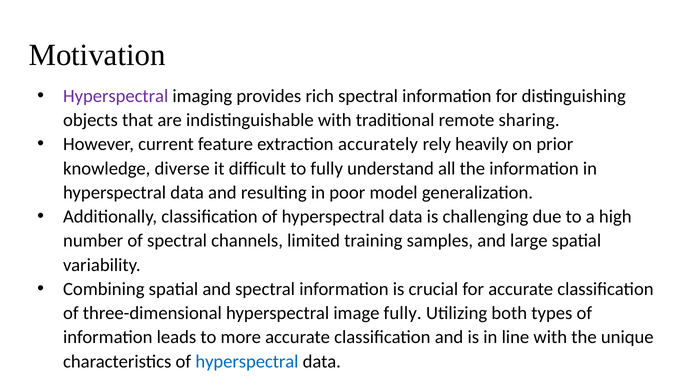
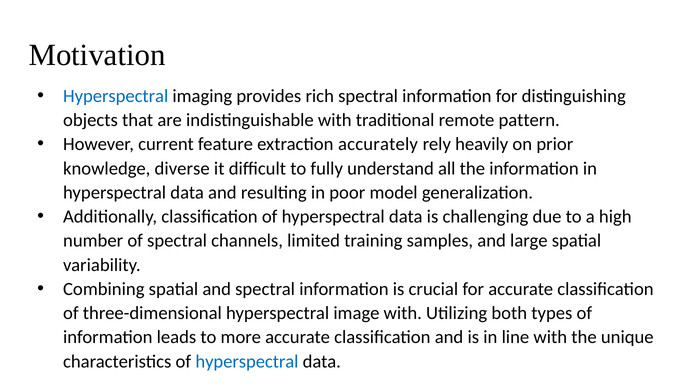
Hyperspectral at (116, 96) colour: purple -> blue
sharing: sharing -> pattern
image fully: fully -> with
